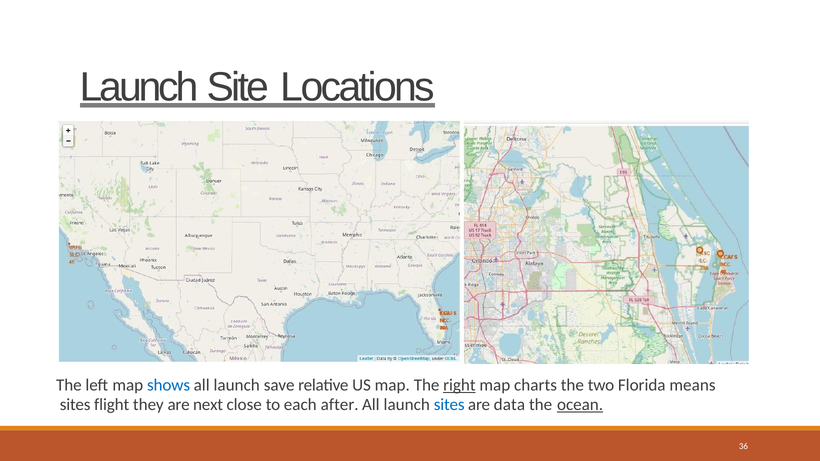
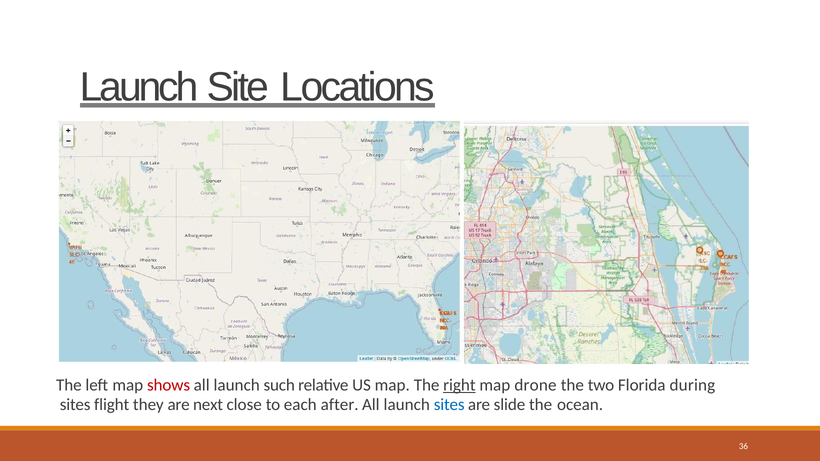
shows colour: blue -> red
save: save -> such
charts: charts -> drone
means: means -> during
data: data -> slide
ocean underline: present -> none
